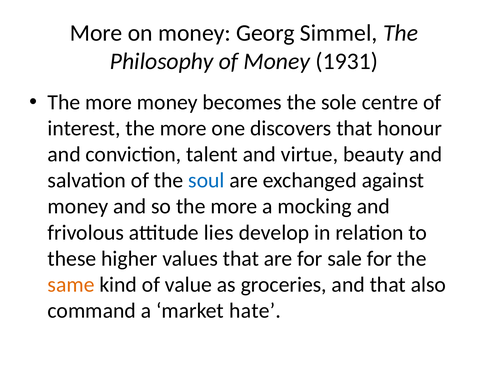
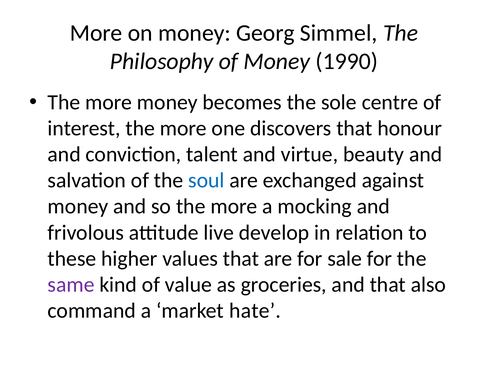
1931: 1931 -> 1990
lies: lies -> live
same colour: orange -> purple
